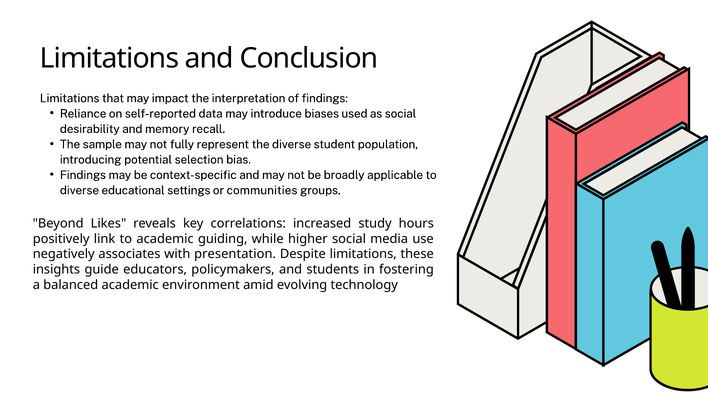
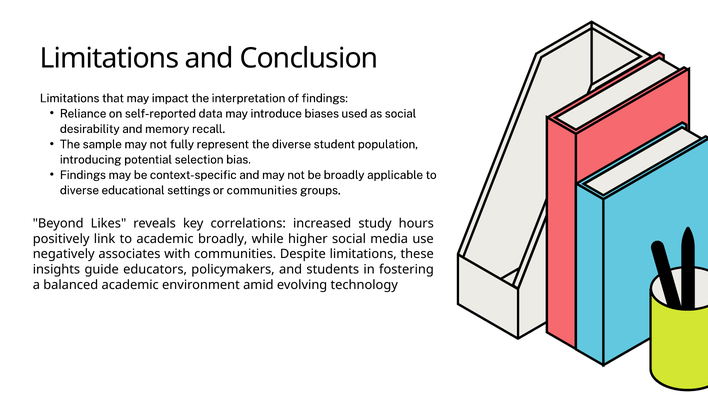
academic guiding: guiding -> broadly
with presentation: presentation -> communities
